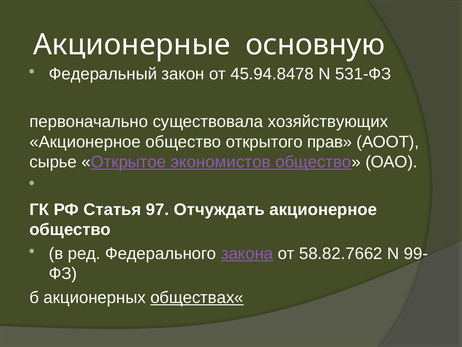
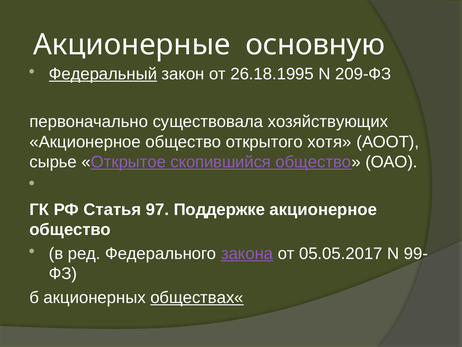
Федеральный underline: none -> present
45.94.8478: 45.94.8478 -> 26.18.1995
531-ФЗ: 531-ФЗ -> 209-ФЗ
прав: прав -> хотя
экономистов: экономистов -> скопившийся
Отчуждать: Отчуждать -> Поддержке
58.82.7662: 58.82.7662 -> 05.05.2017
